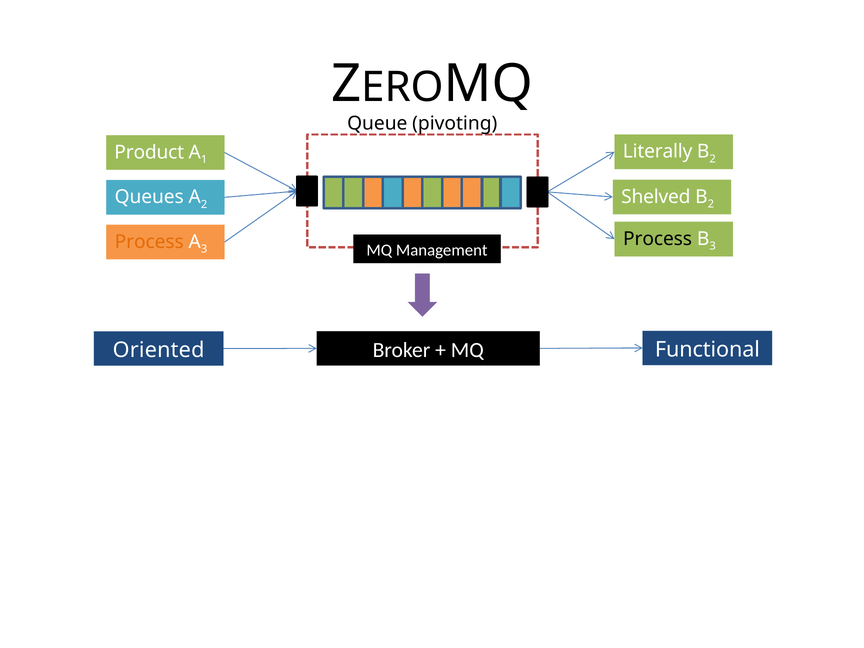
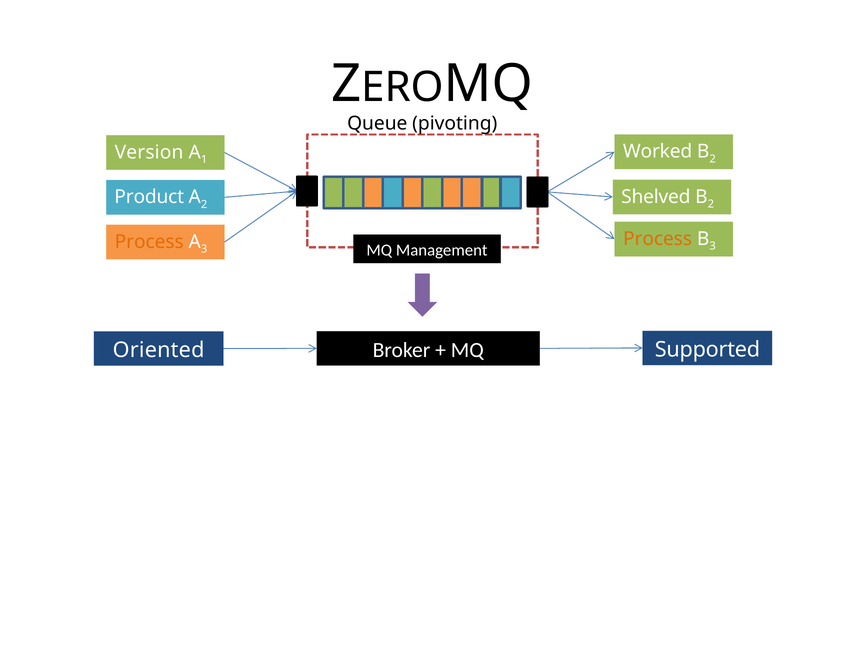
Literally: Literally -> Worked
Product: Product -> Version
Queues: Queues -> Product
Process at (658, 239) colour: black -> orange
Functional: Functional -> Supported
